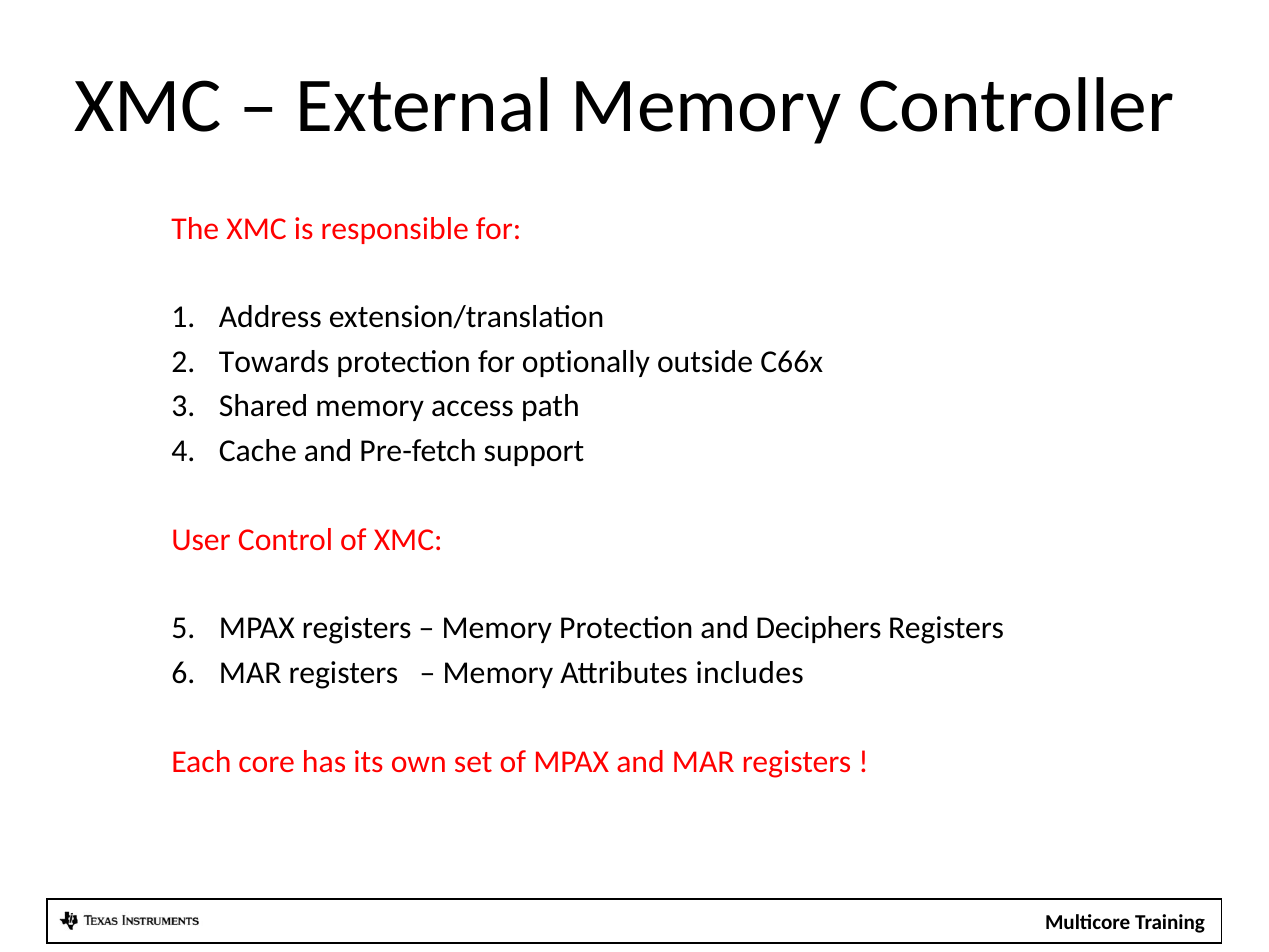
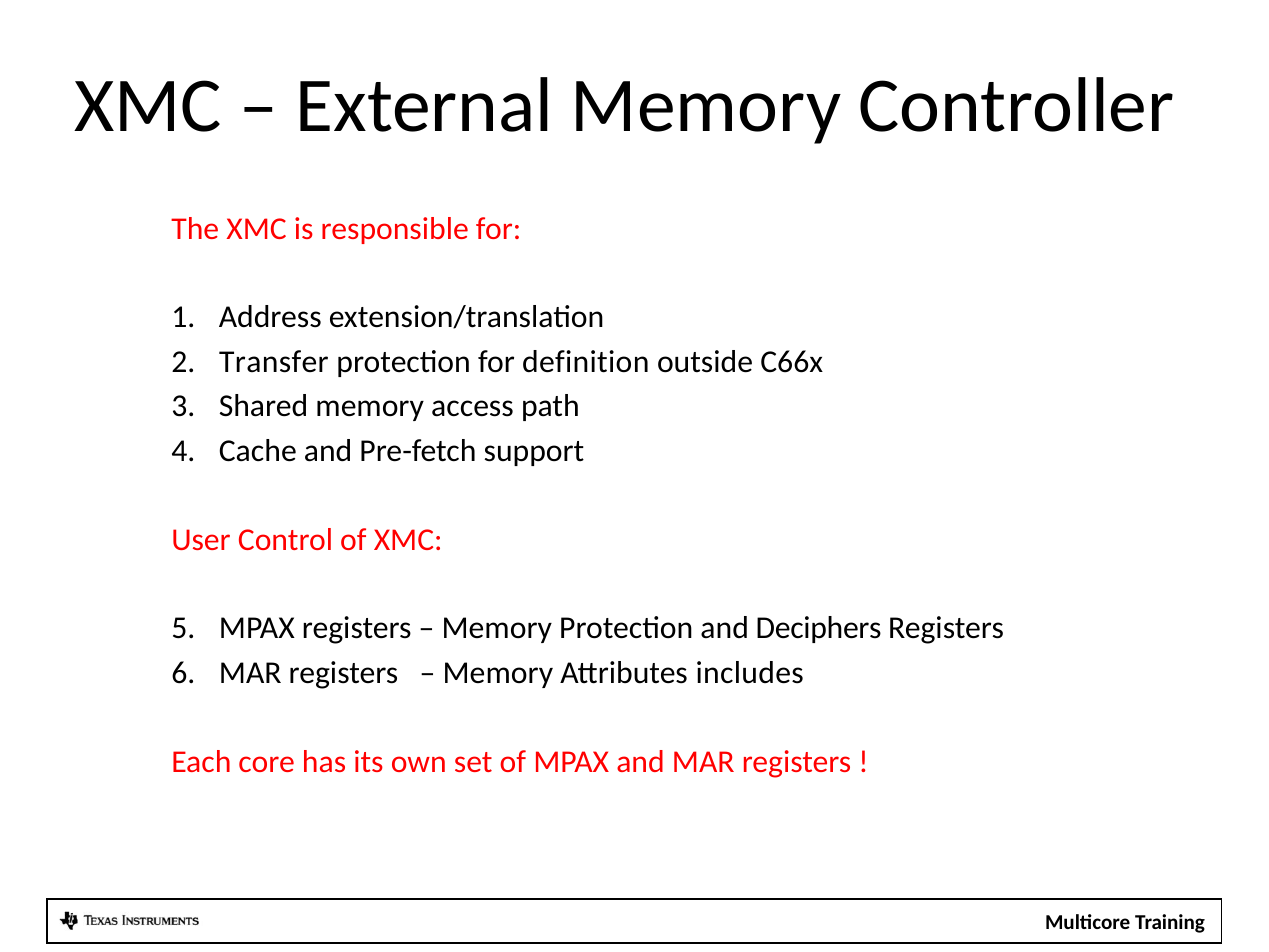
Towards: Towards -> Transfer
optionally: optionally -> definition
